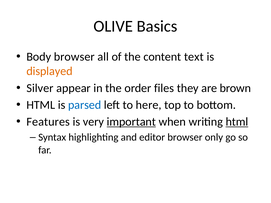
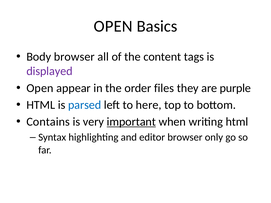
OLIVE at (113, 26): OLIVE -> OPEN
text: text -> tags
displayed colour: orange -> purple
Silver at (40, 88): Silver -> Open
brown: brown -> purple
Features: Features -> Contains
html at (237, 122) underline: present -> none
